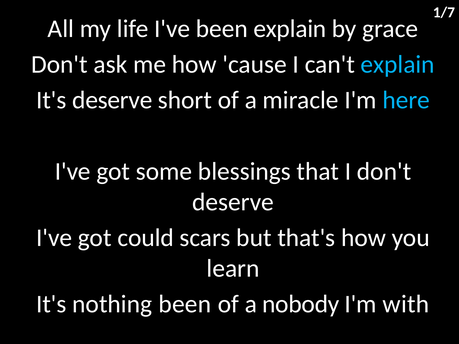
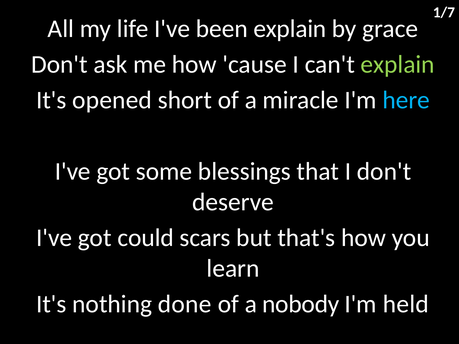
explain at (398, 65) colour: light blue -> light green
It's deserve: deserve -> opened
nothing been: been -> done
with: with -> held
